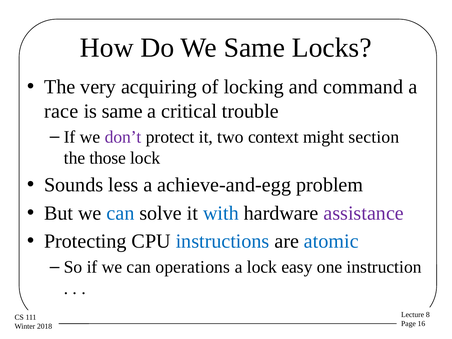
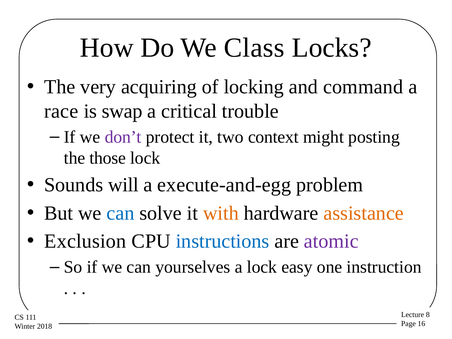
We Same: Same -> Class
is same: same -> swap
section: section -> posting
less: less -> will
achieve-and-egg: achieve-and-egg -> execute-and-egg
with colour: blue -> orange
assistance colour: purple -> orange
Protecting: Protecting -> Exclusion
atomic colour: blue -> purple
operations: operations -> yourselves
